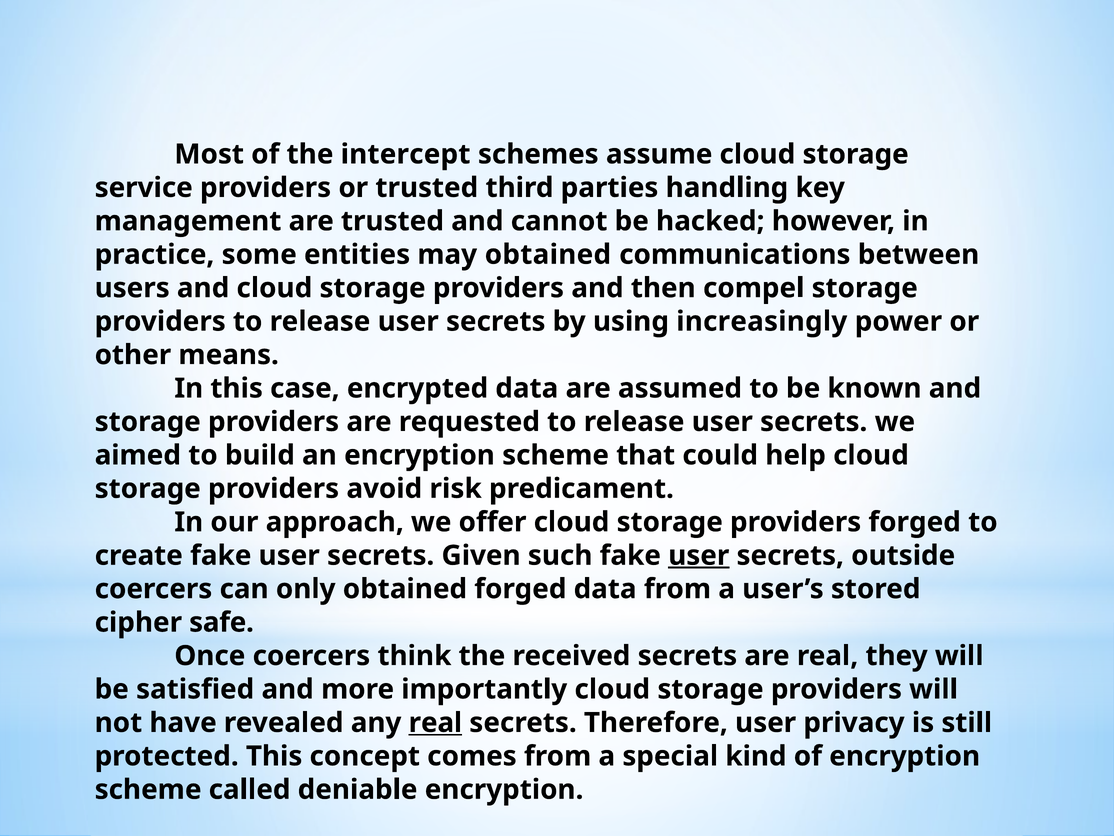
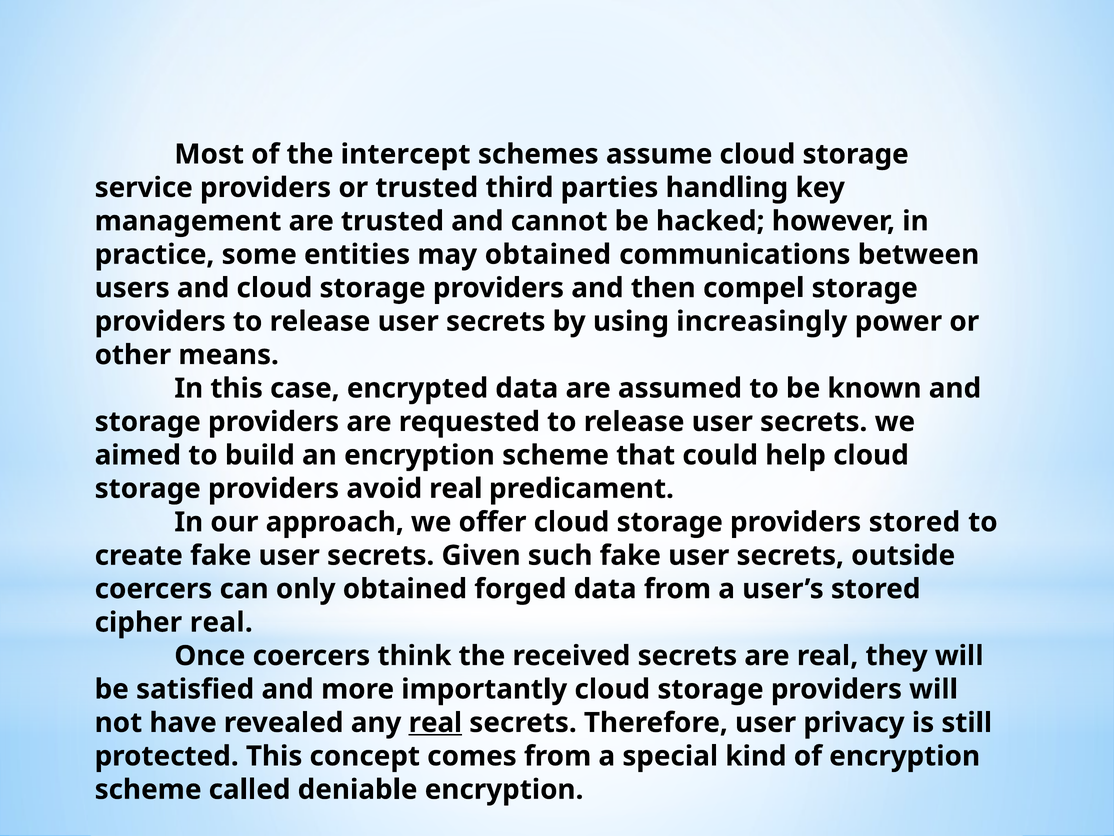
avoid risk: risk -> real
providers forged: forged -> stored
user at (699, 555) underline: present -> none
cipher safe: safe -> real
